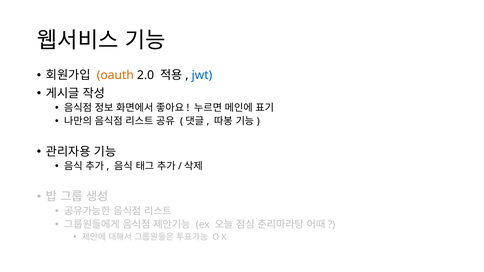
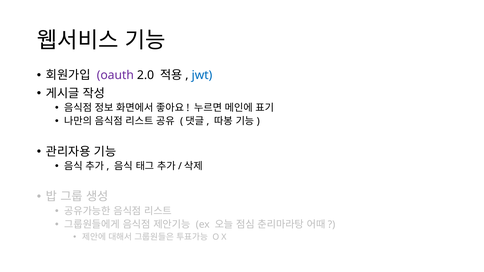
oauth colour: orange -> purple
